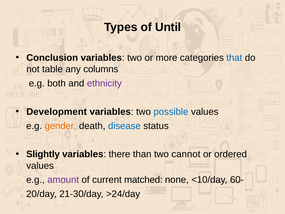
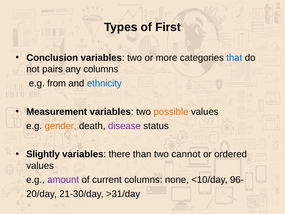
Until: Until -> First
table: table -> pairs
both: both -> from
ethnicity colour: purple -> blue
Development: Development -> Measurement
possible colour: blue -> orange
disease colour: blue -> purple
current matched: matched -> columns
60-: 60- -> 96-
>24/day: >24/day -> >31/day
